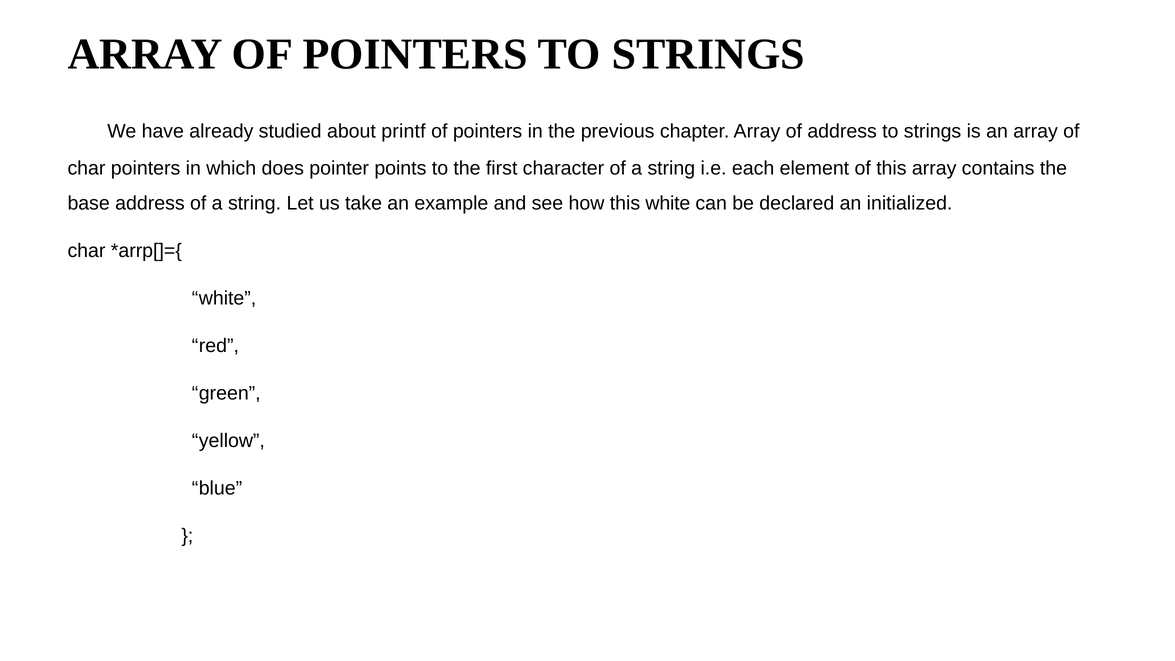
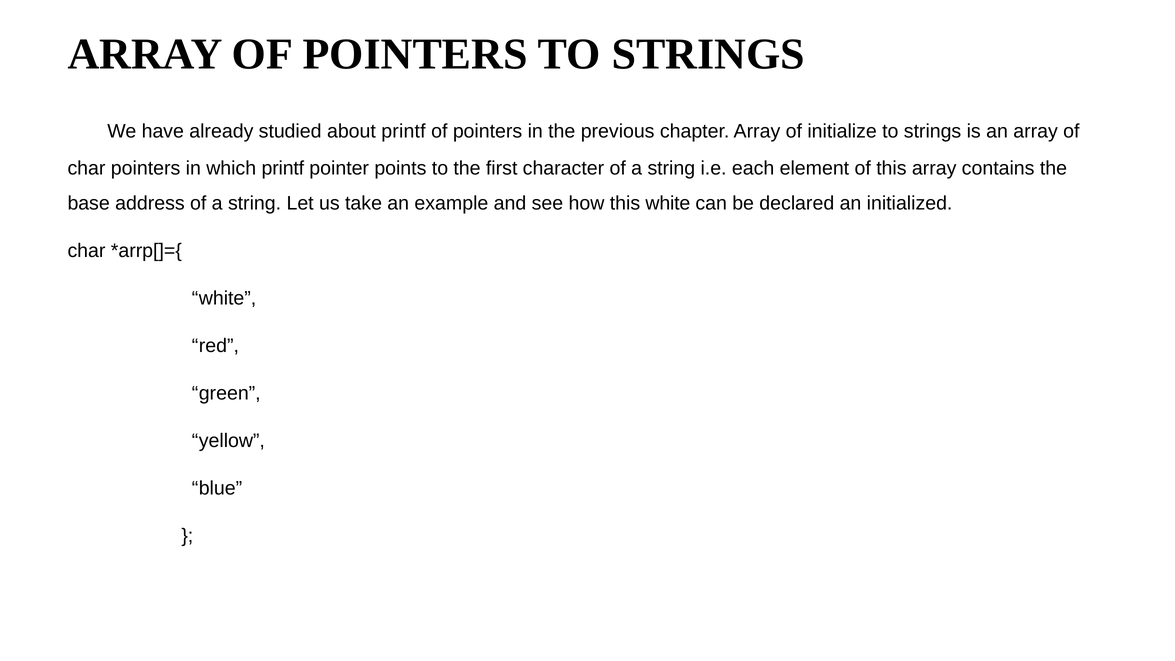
of address: address -> initialize
which does: does -> printf
